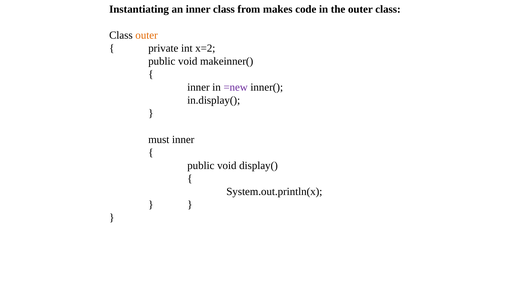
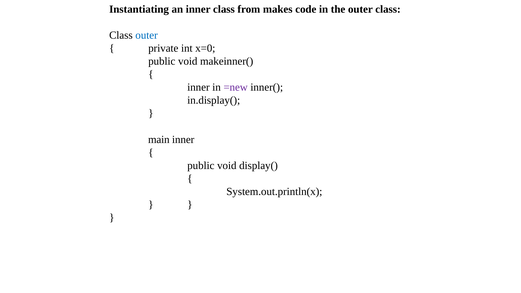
outer at (147, 35) colour: orange -> blue
x=2: x=2 -> x=0
must: must -> main
